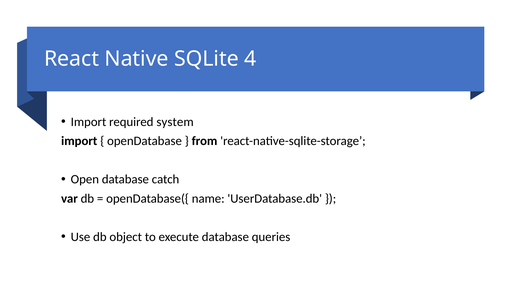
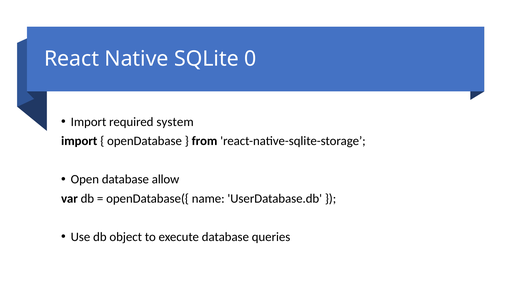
4: 4 -> 0
catch: catch -> allow
